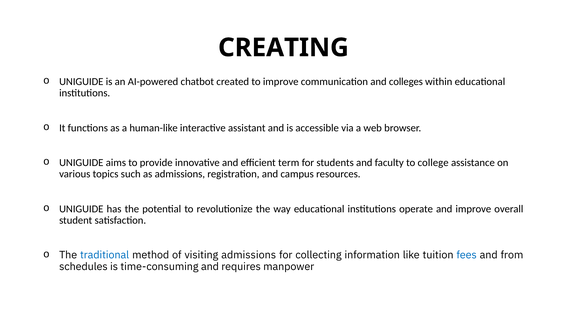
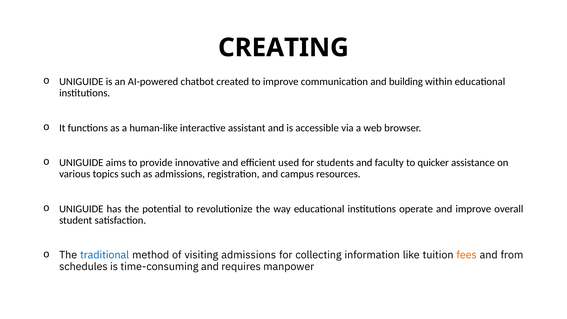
colleges: colleges -> building
term: term -> used
college: college -> quicker
fees colour: blue -> orange
